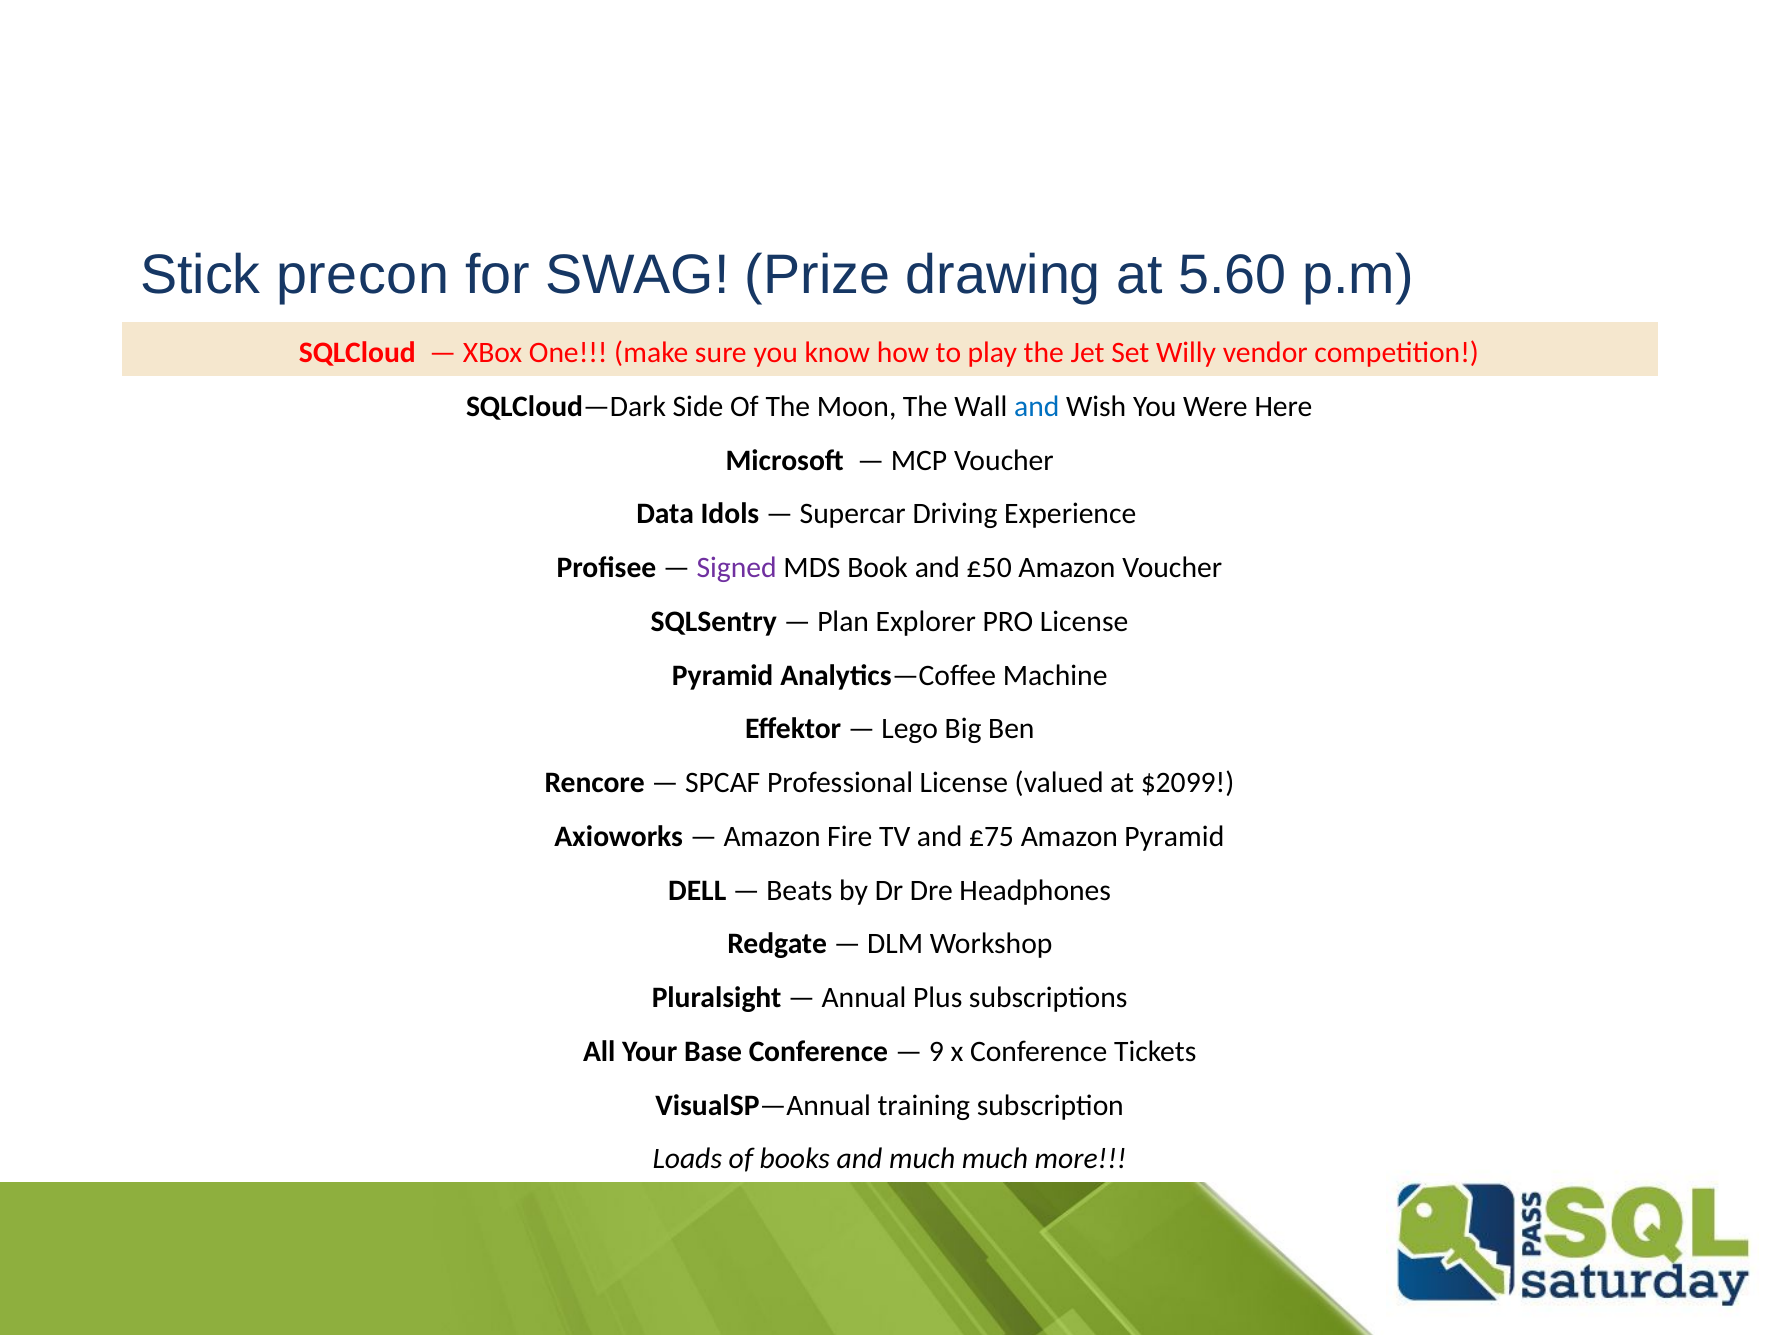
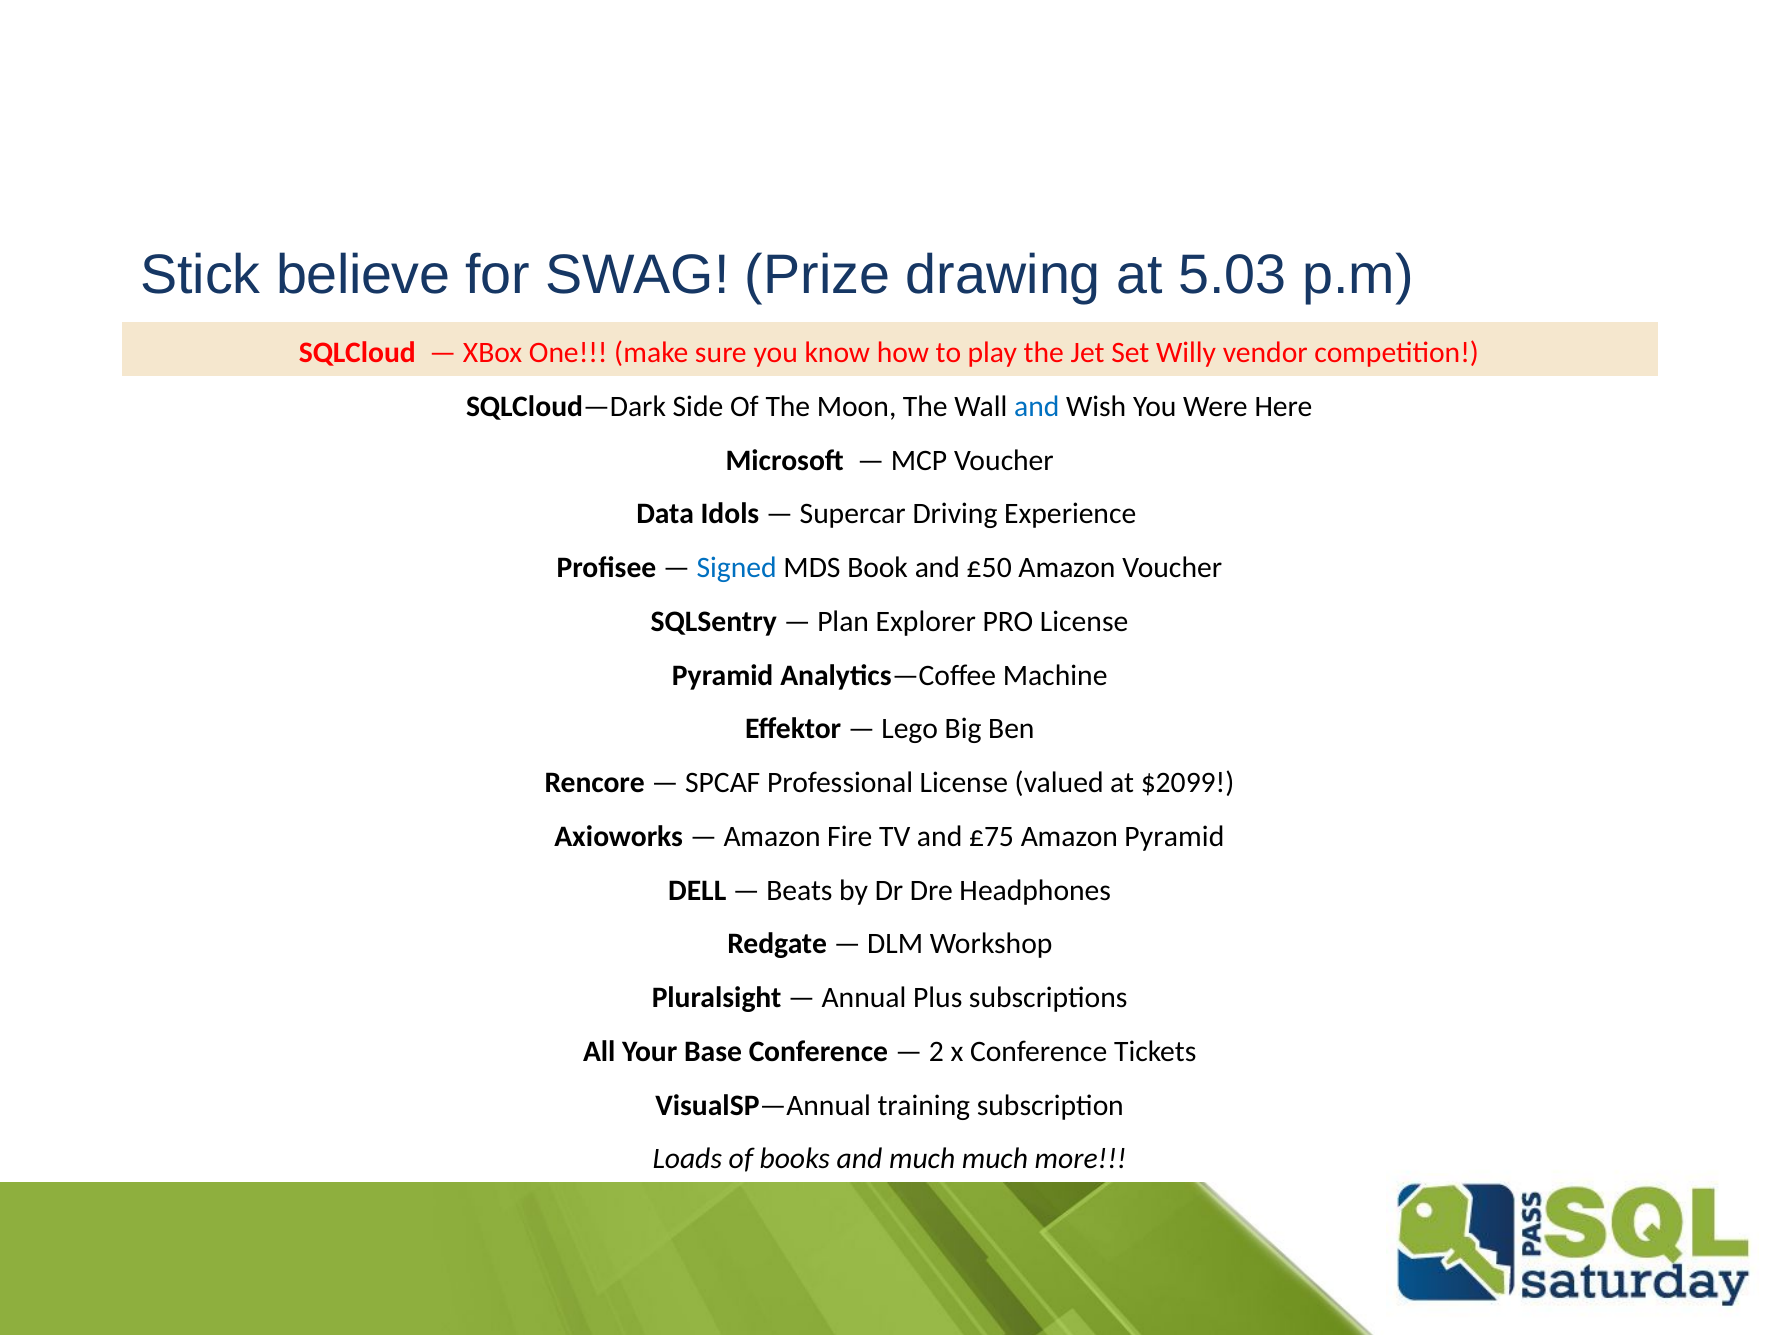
precon: precon -> believe
5.60: 5.60 -> 5.03
Signed colour: purple -> blue
9: 9 -> 2
